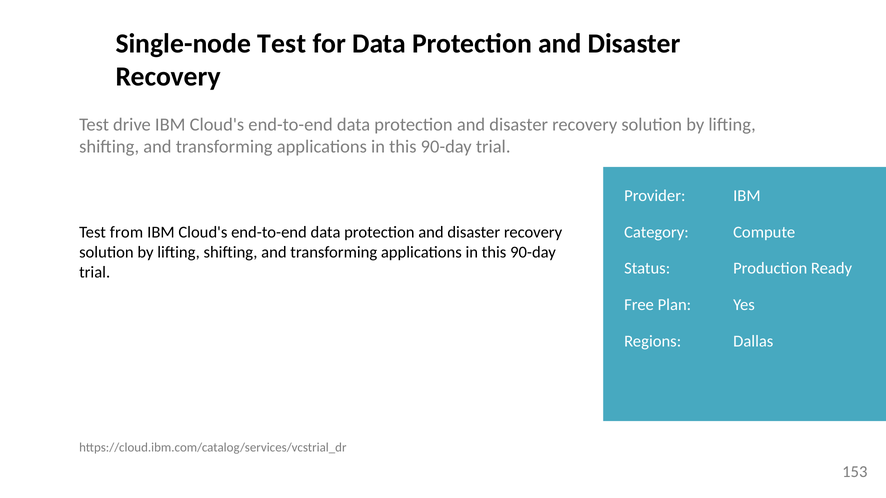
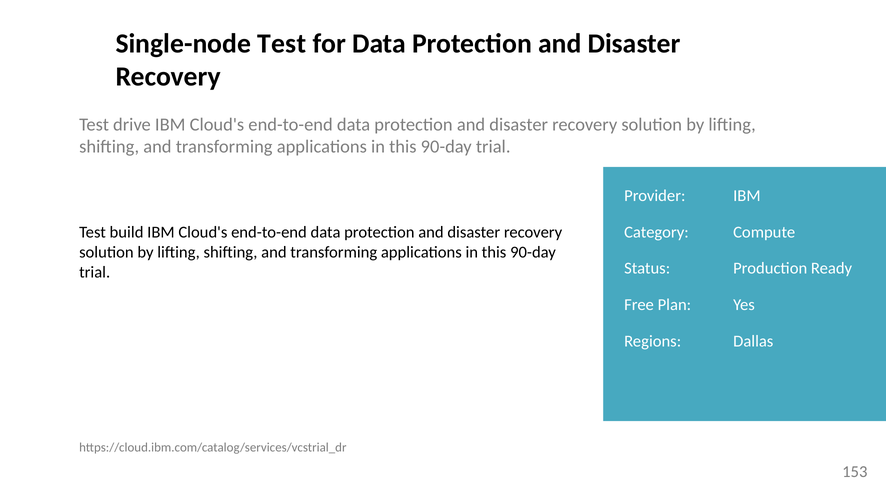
from: from -> build
